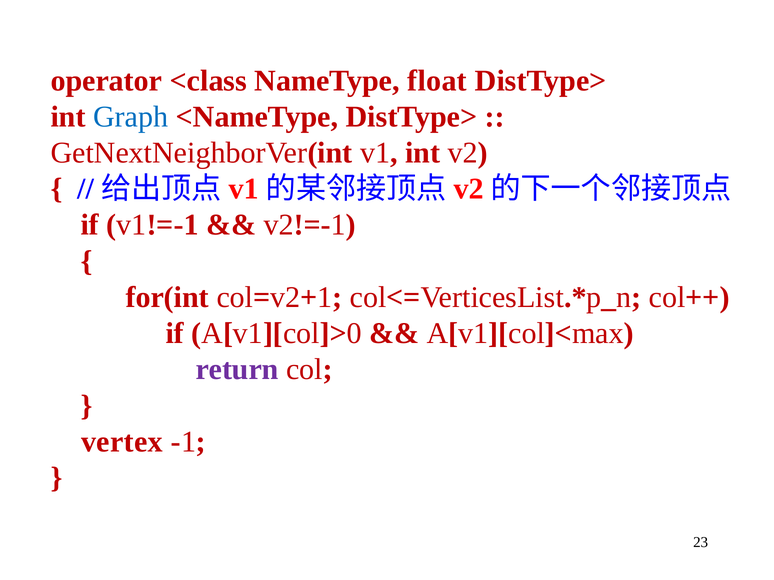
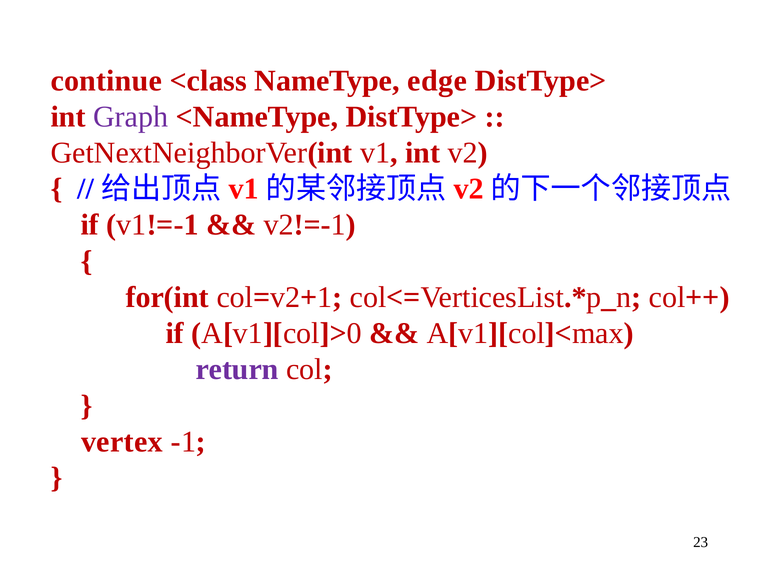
operator: operator -> continue
float: float -> edge
Graph colour: blue -> purple
